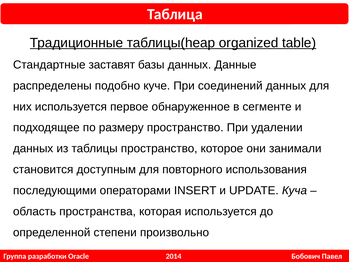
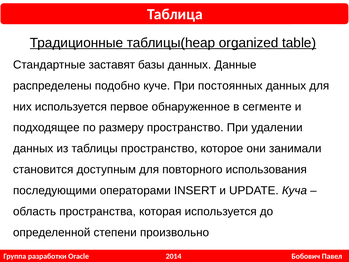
соединений: соединений -> постоянных
